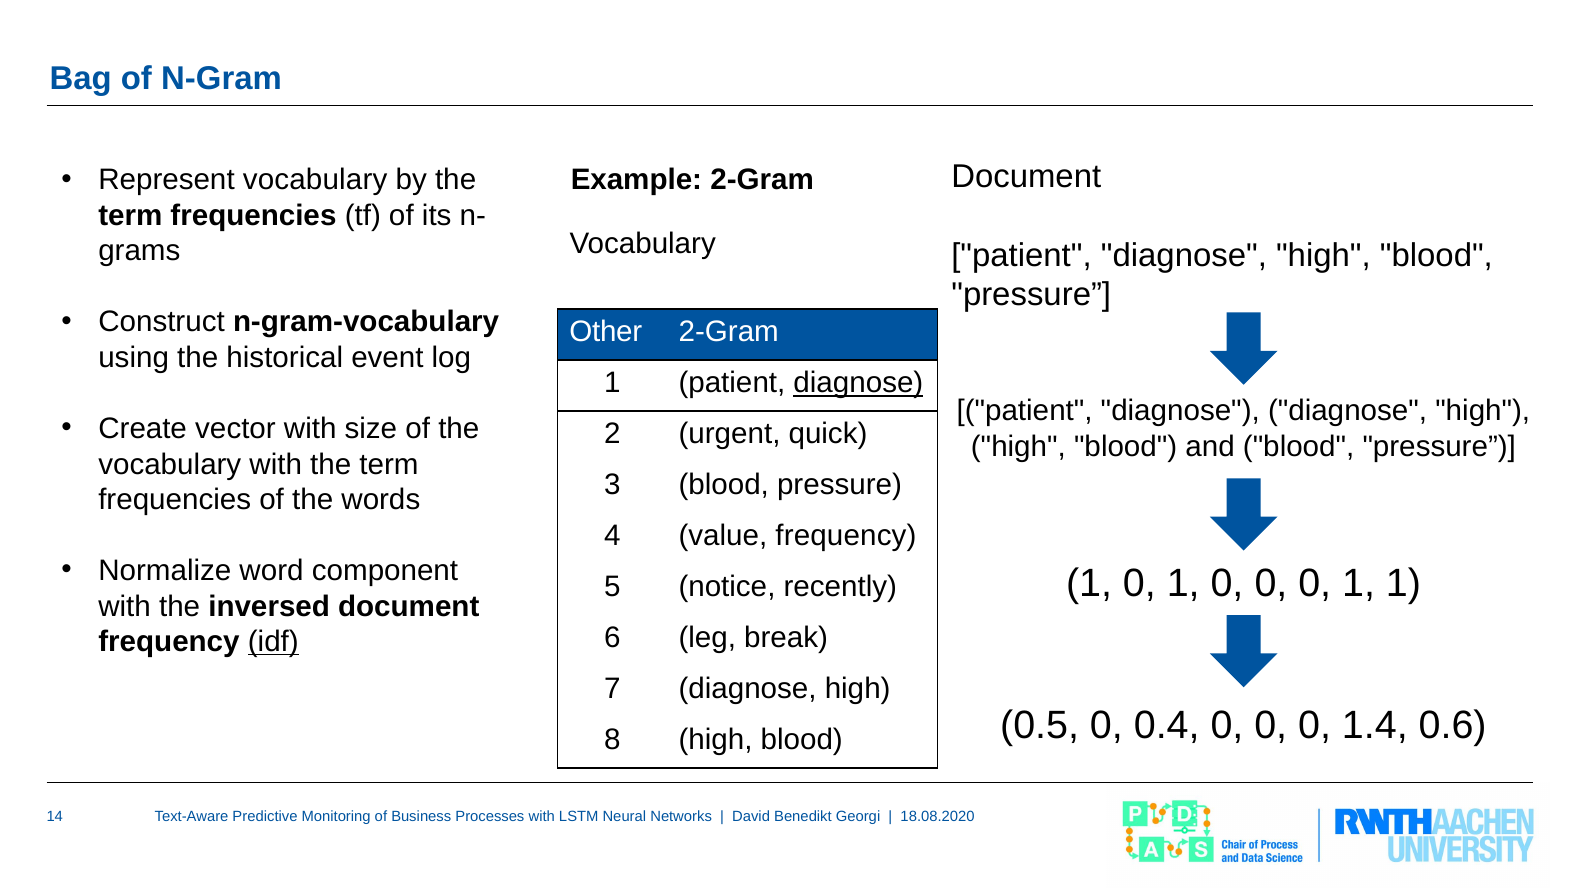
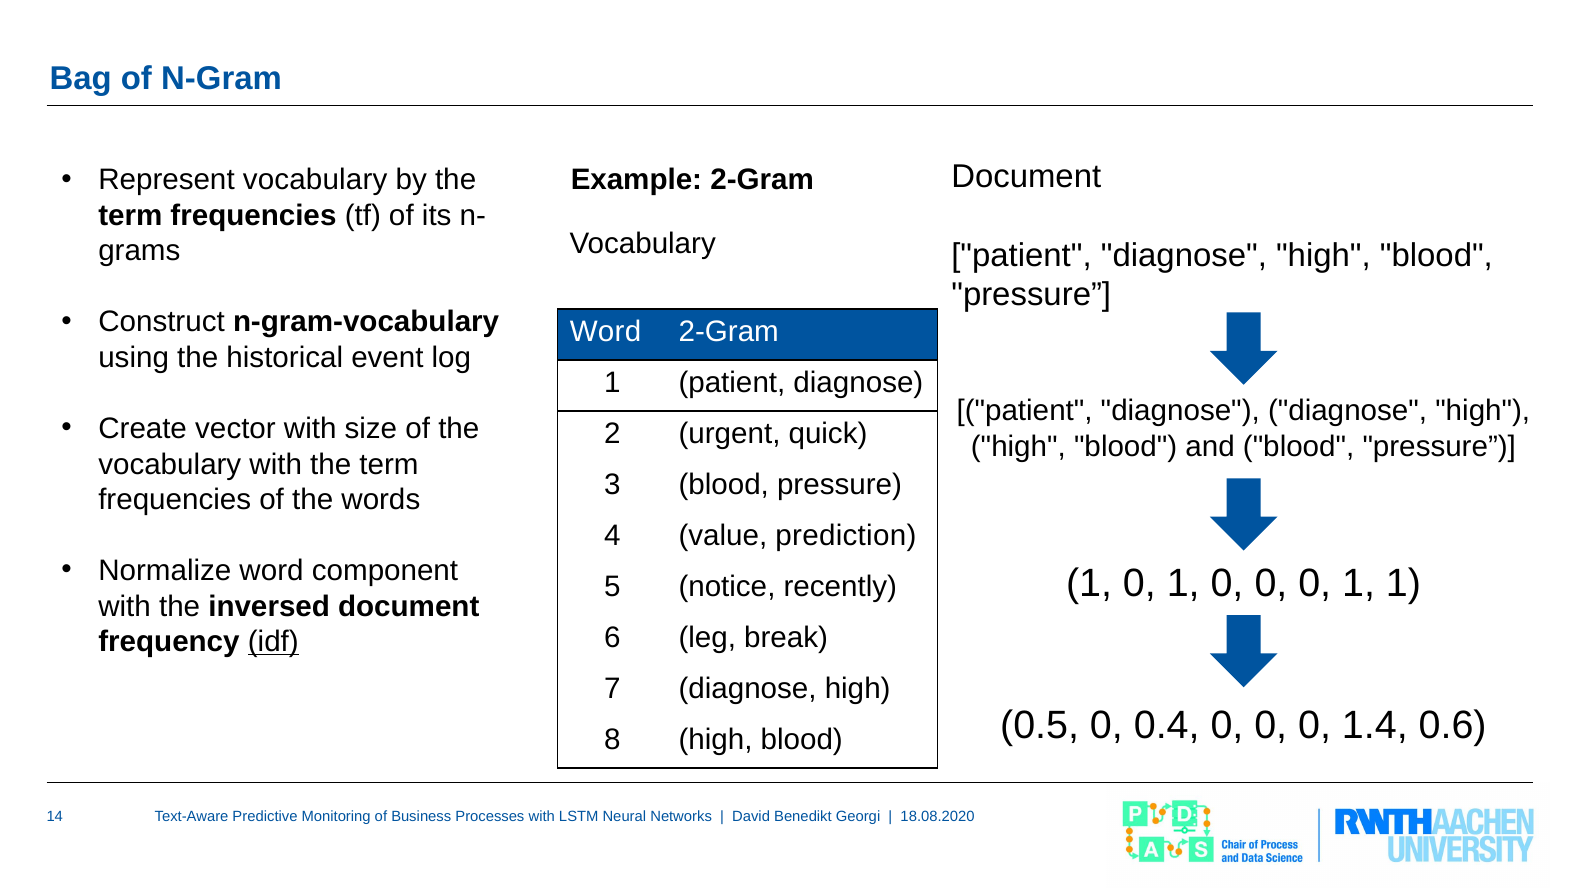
Other at (606, 332): Other -> Word
diagnose at (858, 383) underline: present -> none
value frequency: frequency -> prediction
